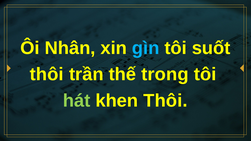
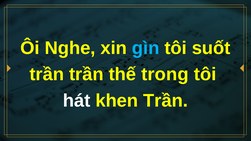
Nhân: Nhân -> Nghe
thôi at (47, 74): thôi -> trần
hát colour: light green -> white
khen Thôi: Thôi -> Trần
